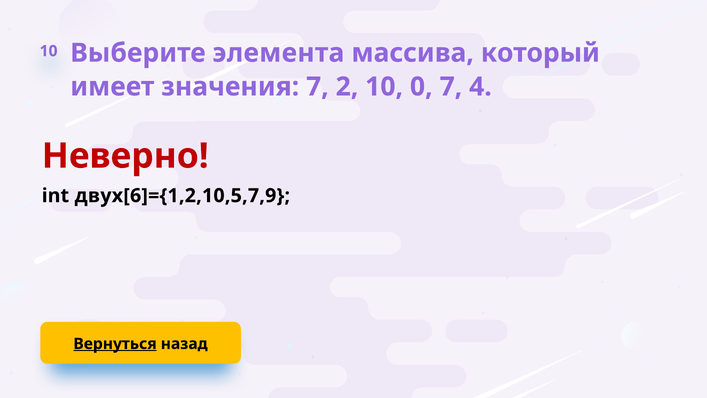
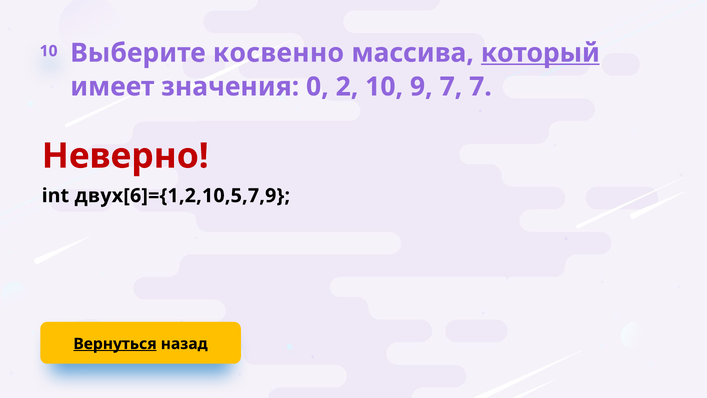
элемента: элемента -> косвенно
который underline: none -> present
значения 7: 7 -> 0
0: 0 -> 9
7 4: 4 -> 7
